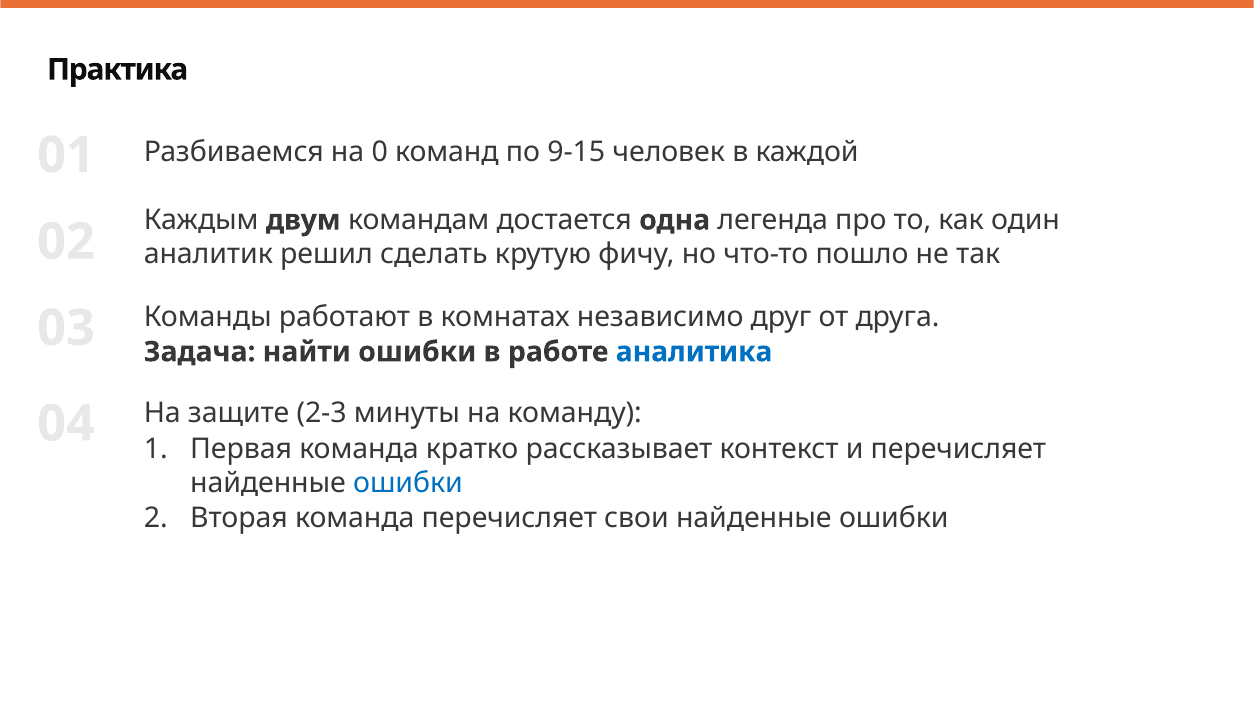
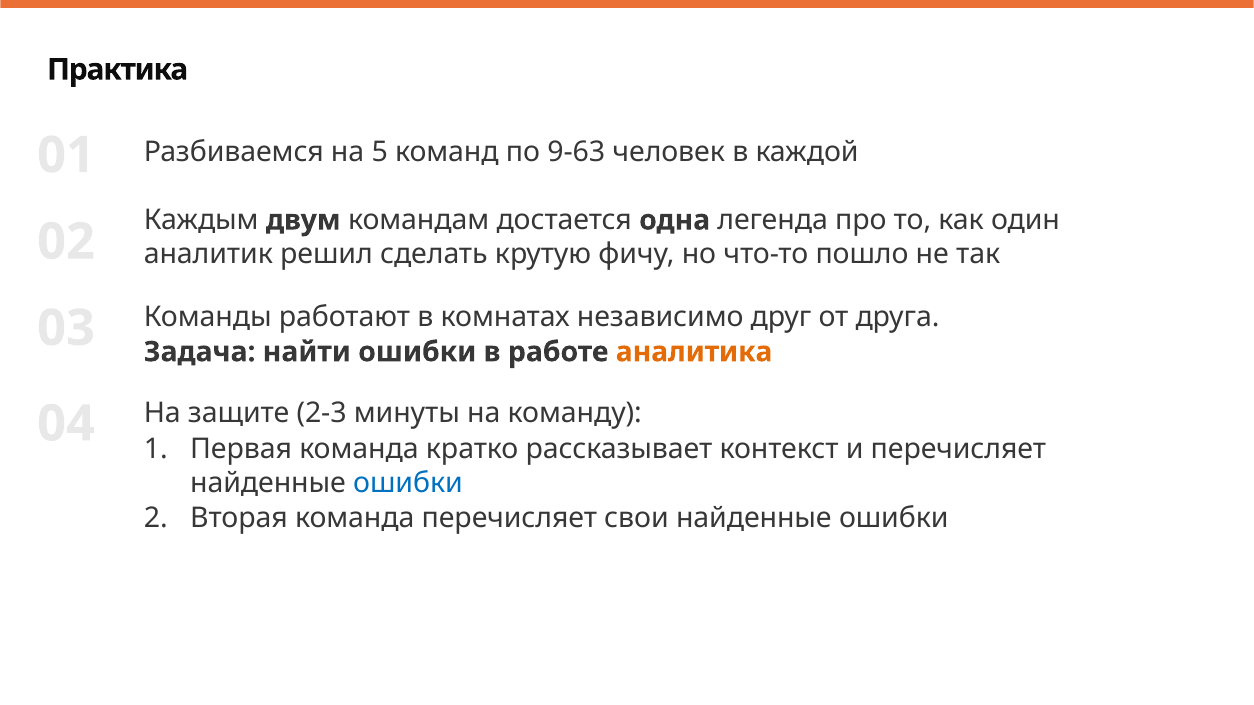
0: 0 -> 5
9-15: 9-15 -> 9-63
аналитика colour: blue -> orange
